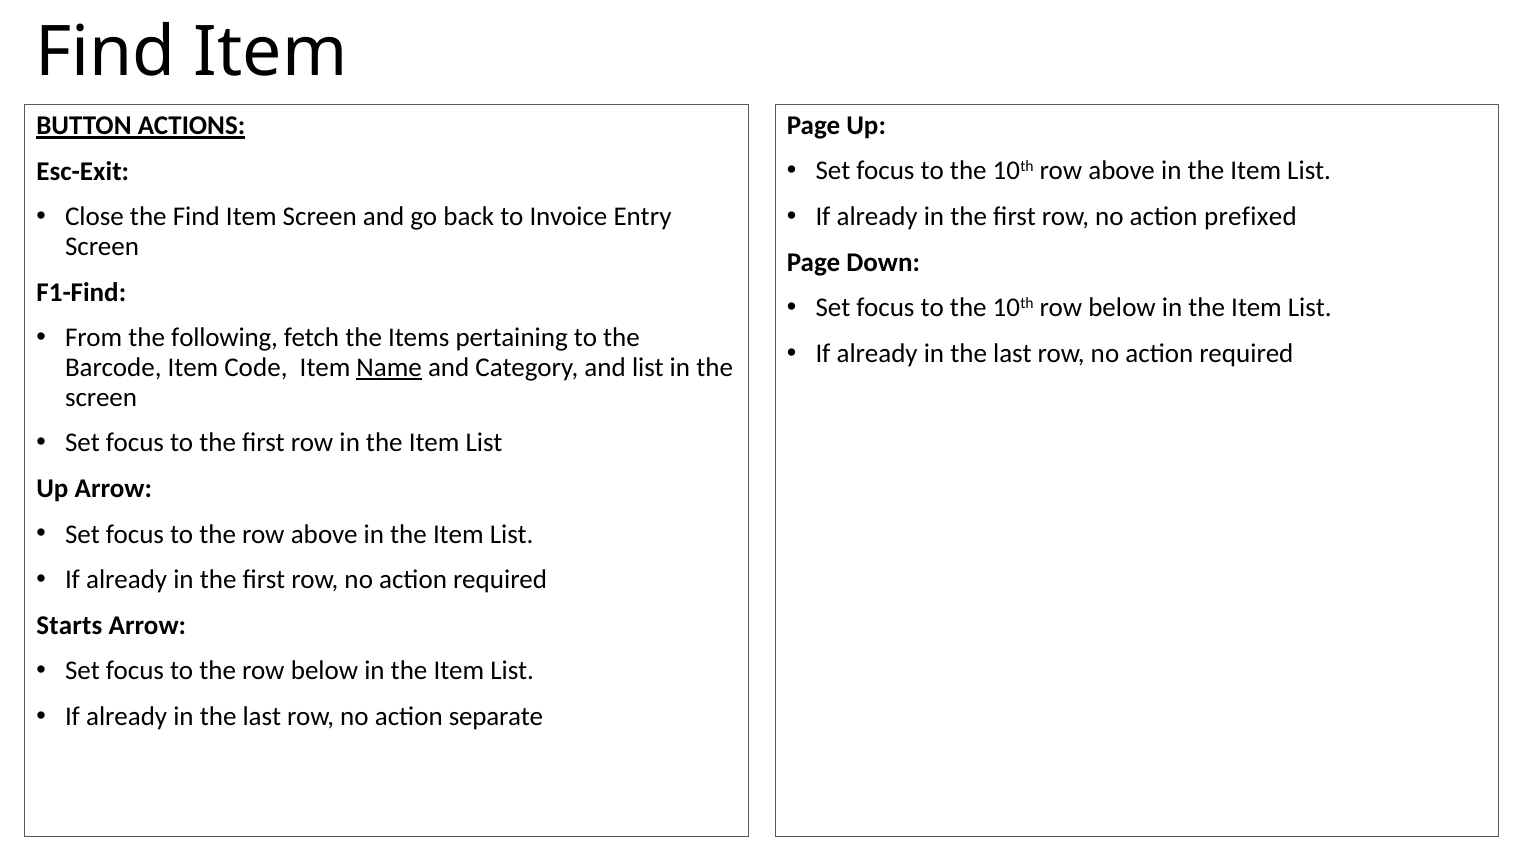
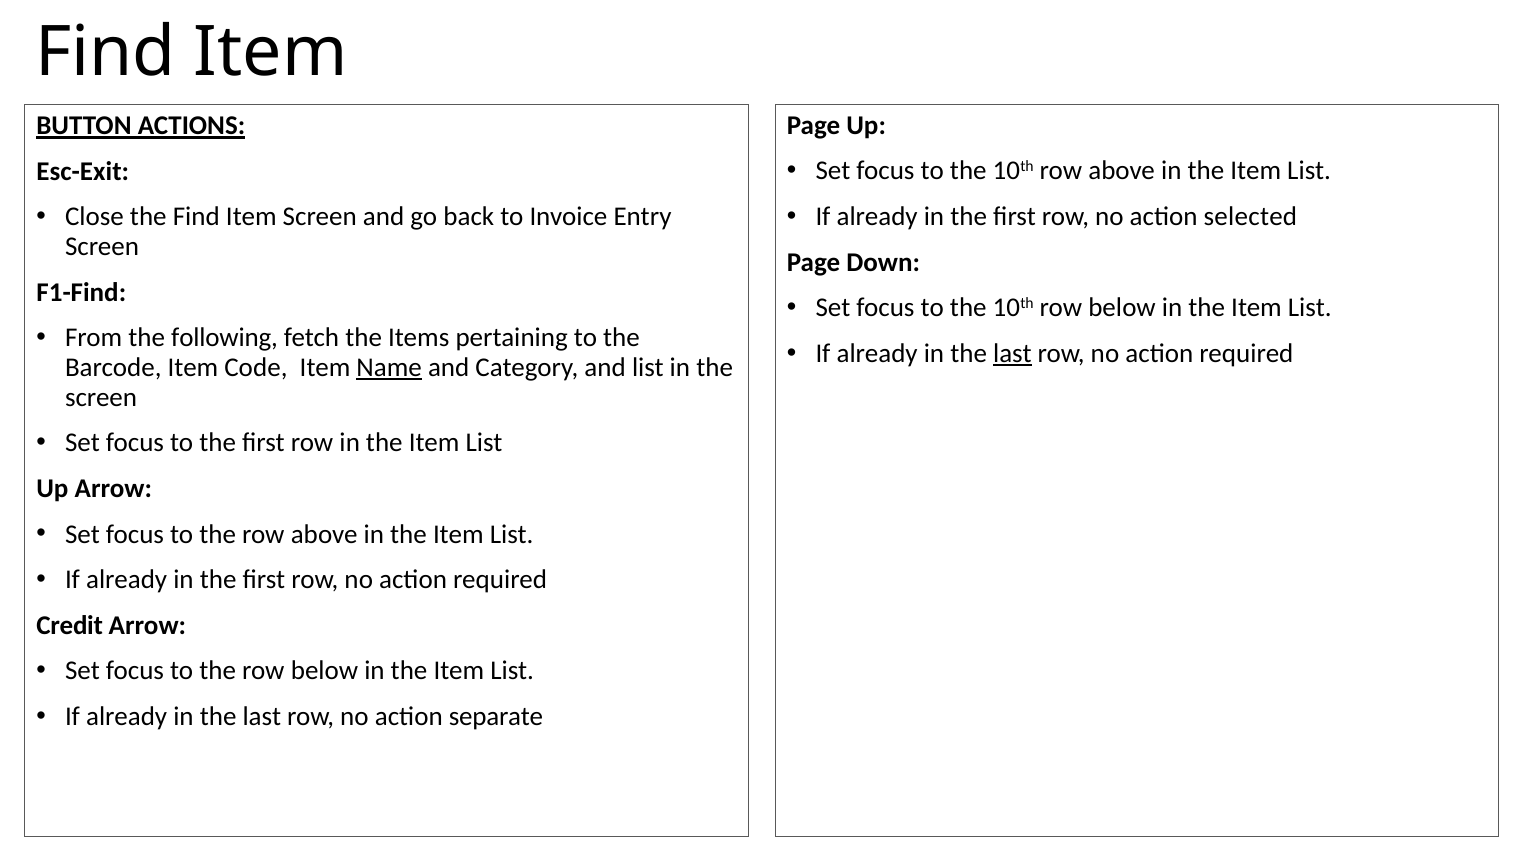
prefixed: prefixed -> selected
last at (1012, 353) underline: none -> present
Starts: Starts -> Credit
